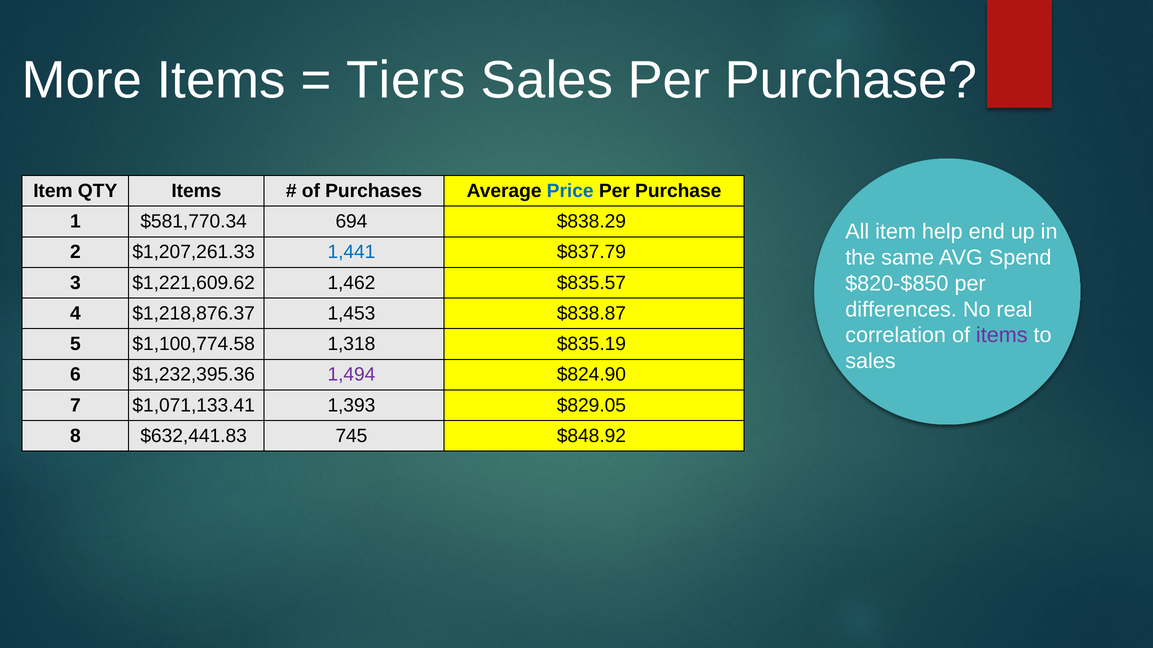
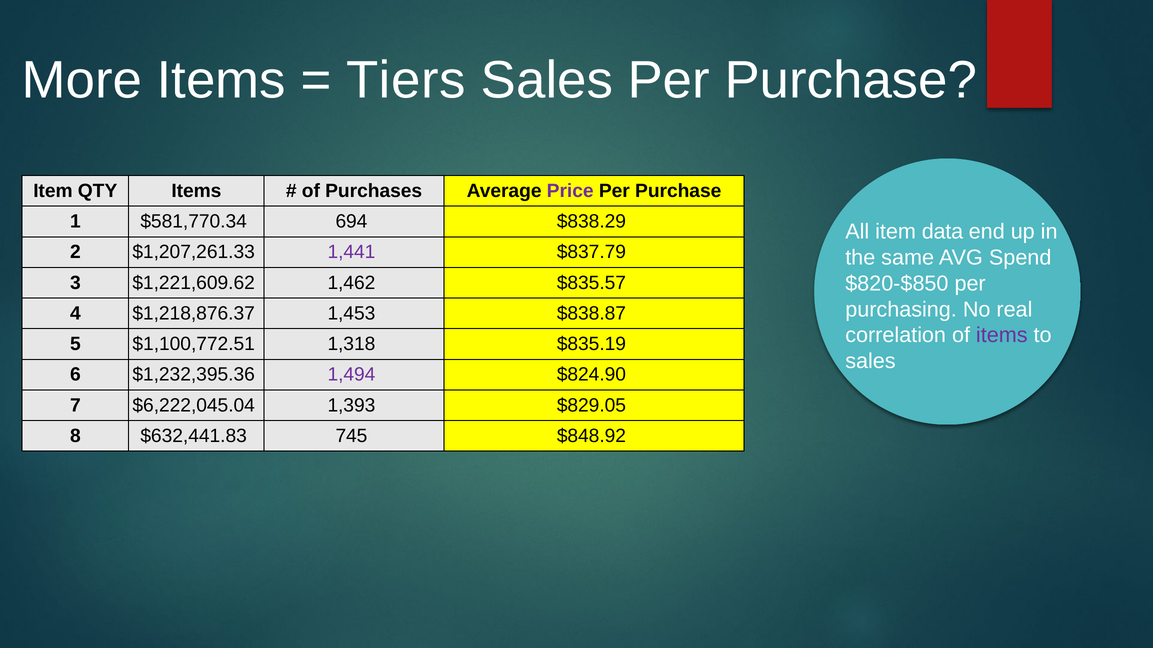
Price colour: blue -> purple
help: help -> data
1,441 colour: blue -> purple
differences: differences -> purchasing
$1,100,774.58: $1,100,774.58 -> $1,100,772.51
$1,071,133.41: $1,071,133.41 -> $6,222,045.04
